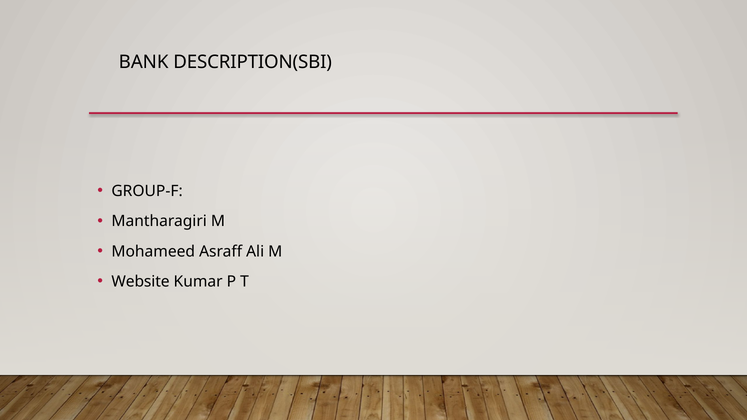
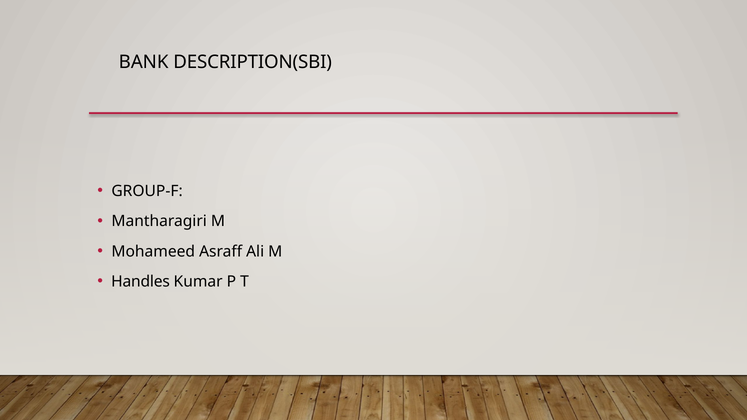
Website: Website -> Handles
